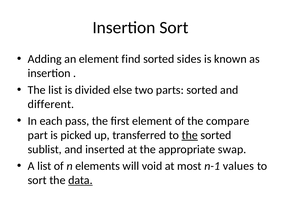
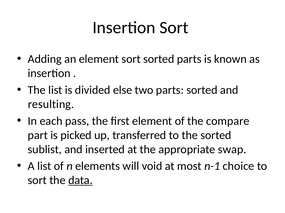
element find: find -> sort
sorted sides: sides -> parts
different: different -> resulting
the at (190, 136) underline: present -> none
values: values -> choice
